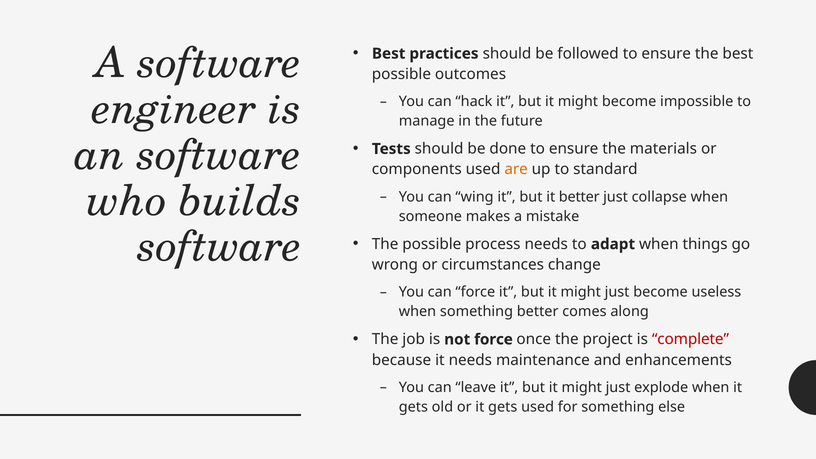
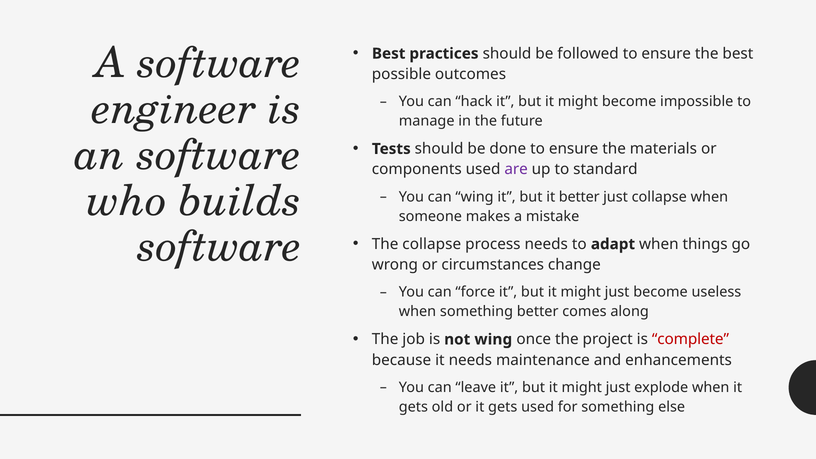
are colour: orange -> purple
The possible: possible -> collapse
not force: force -> wing
